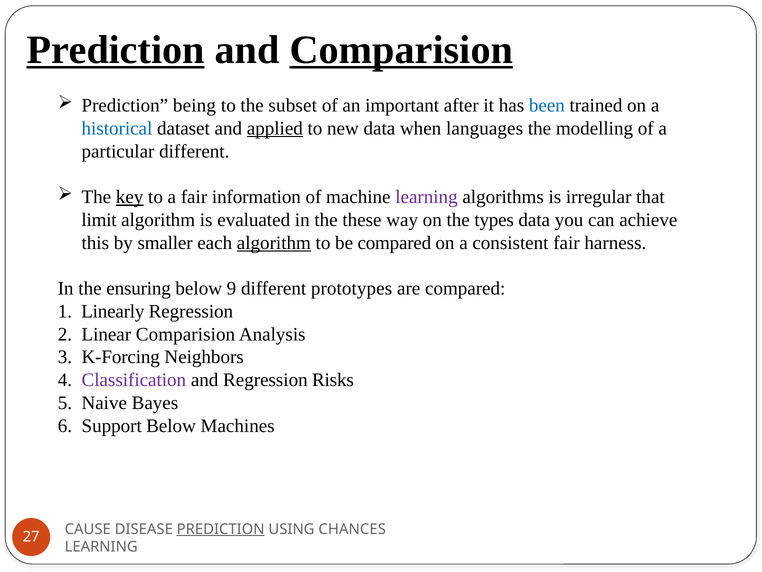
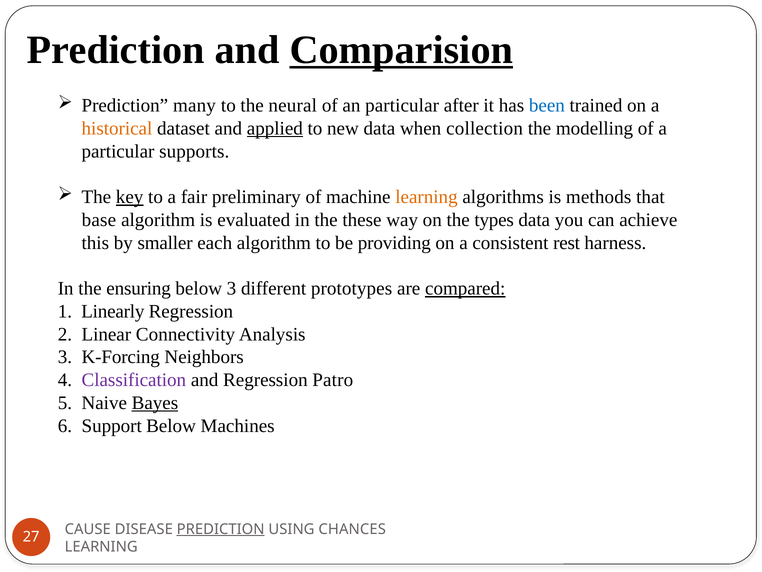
Prediction at (116, 50) underline: present -> none
being: being -> many
subset: subset -> neural
an important: important -> particular
historical colour: blue -> orange
languages: languages -> collection
particular different: different -> supports
information: information -> preliminary
learning at (427, 197) colour: purple -> orange
irregular: irregular -> methods
limit: limit -> base
algorithm at (274, 243) underline: present -> none
be compared: compared -> providing
consistent fair: fair -> rest
below 9: 9 -> 3
compared at (465, 288) underline: none -> present
Linear Comparision: Comparision -> Connectivity
Risks: Risks -> Patro
Bayes underline: none -> present
